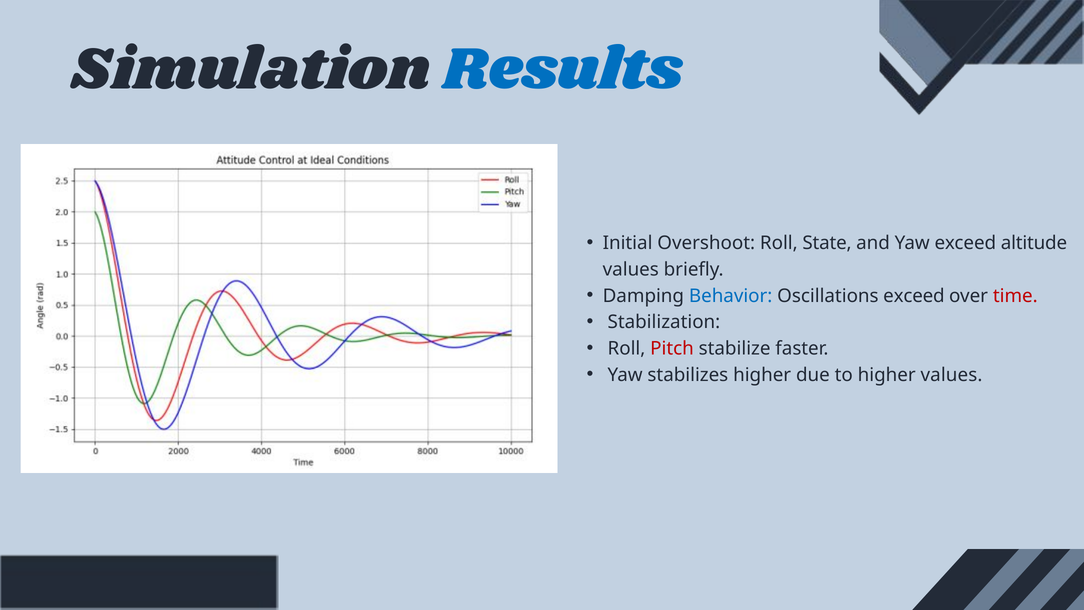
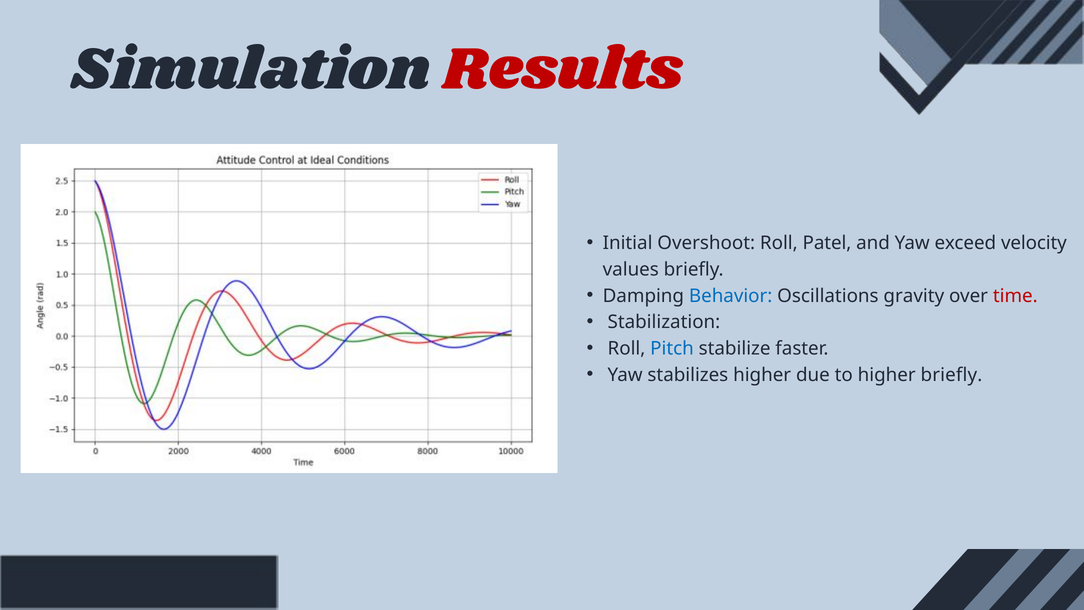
Results colour: blue -> red
State: State -> Patel
altitude: altitude -> velocity
Oscillations exceed: exceed -> gravity
Pitch colour: red -> blue
higher values: values -> briefly
